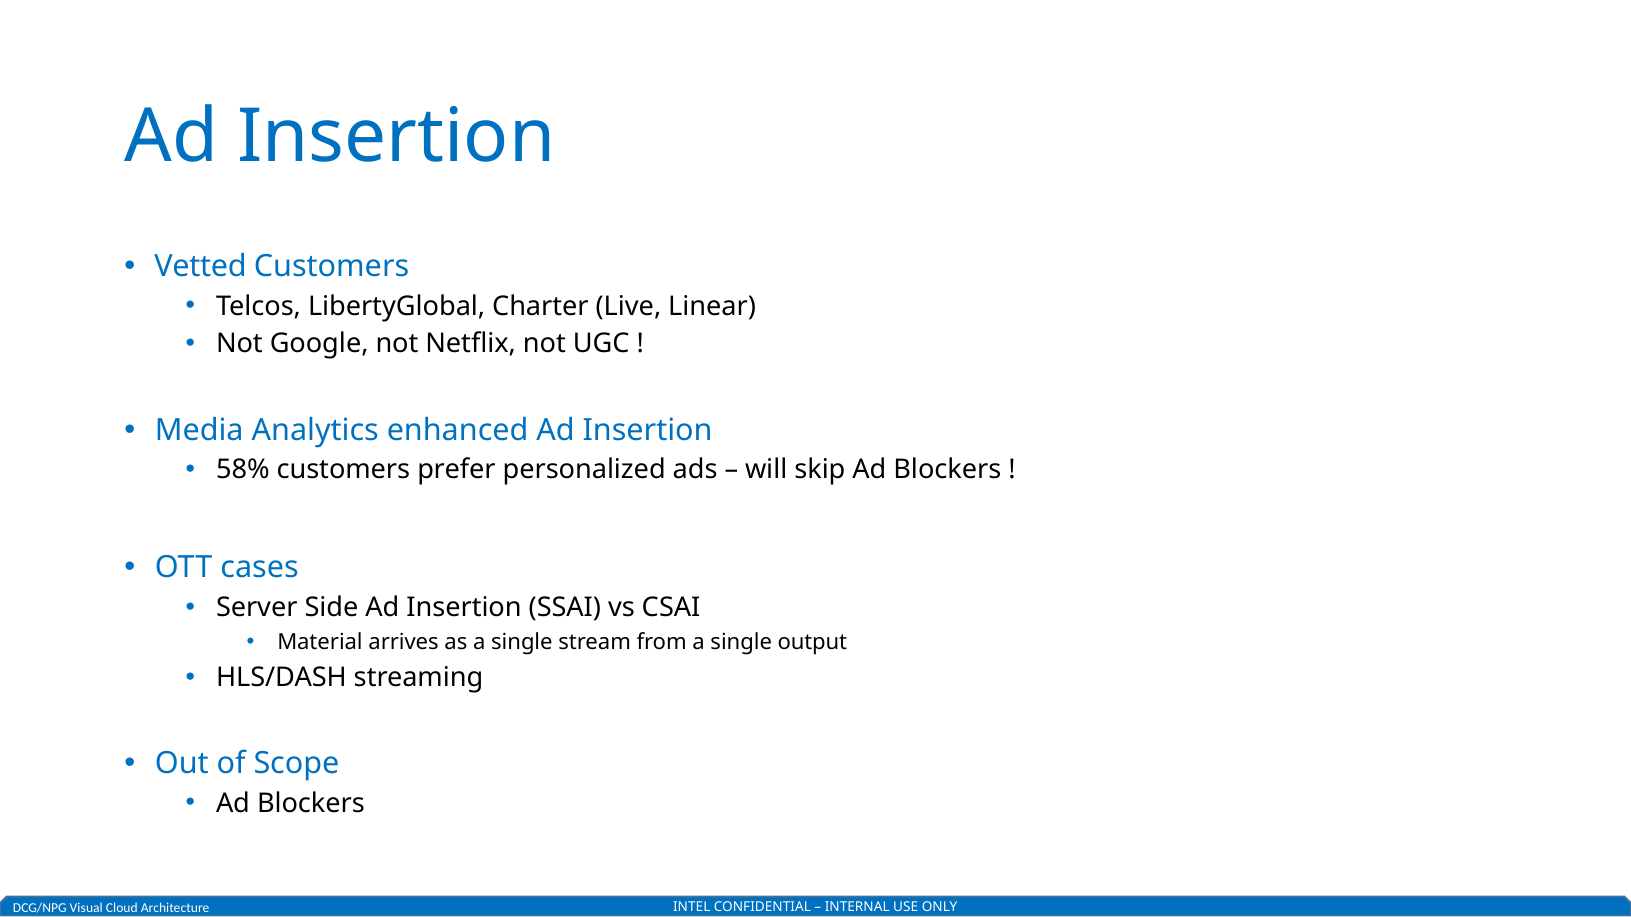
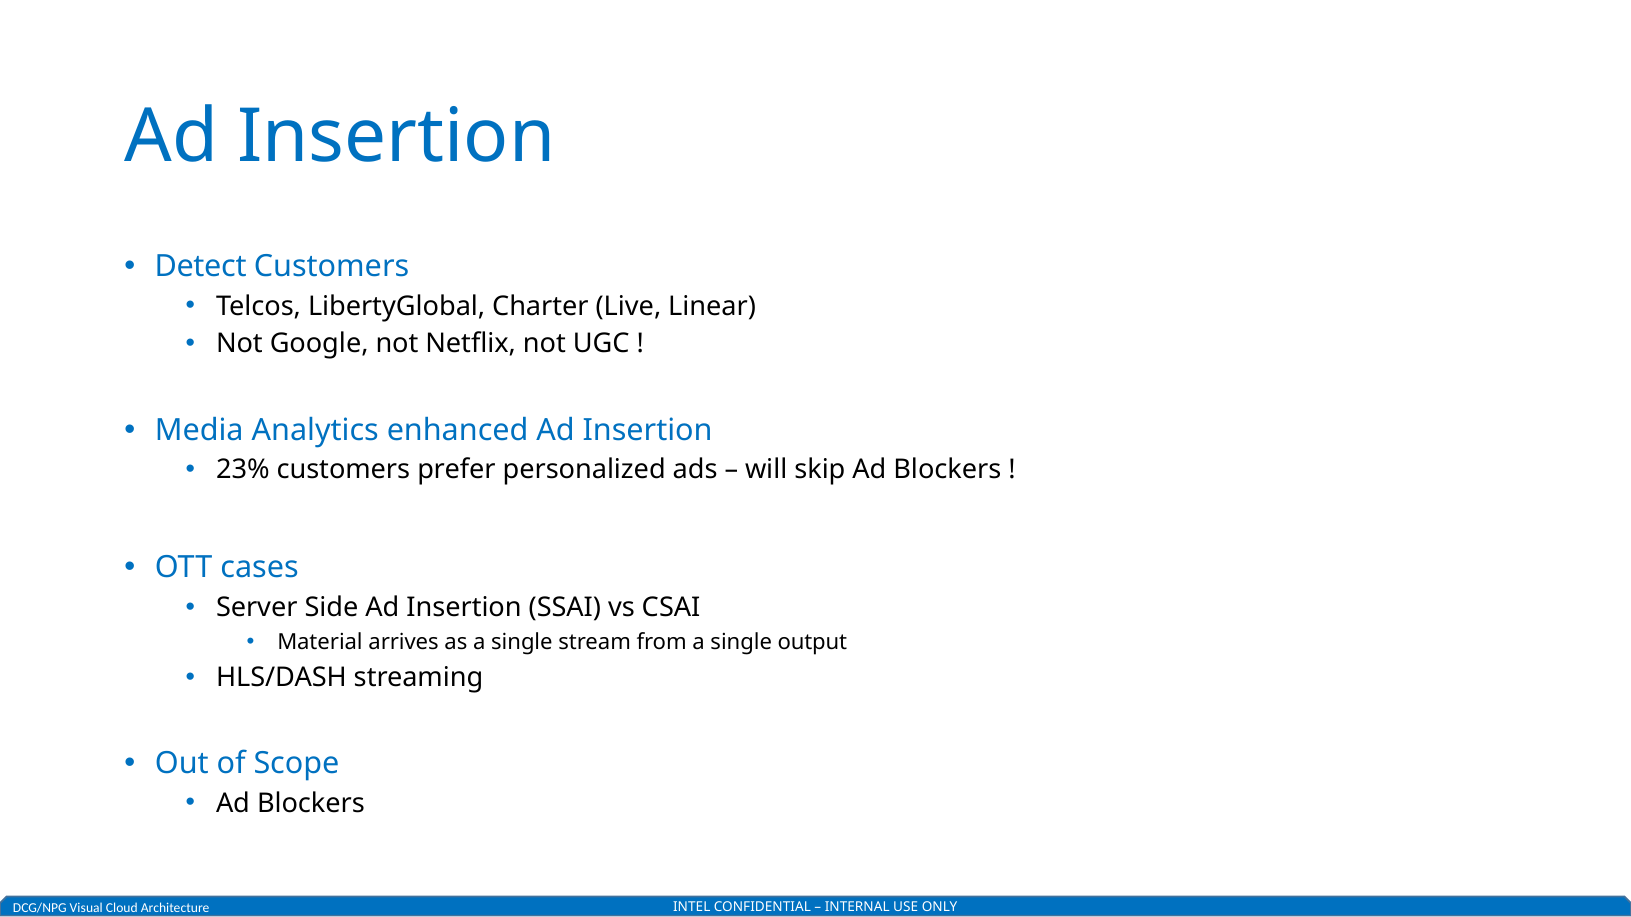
Vetted: Vetted -> Detect
58%: 58% -> 23%
